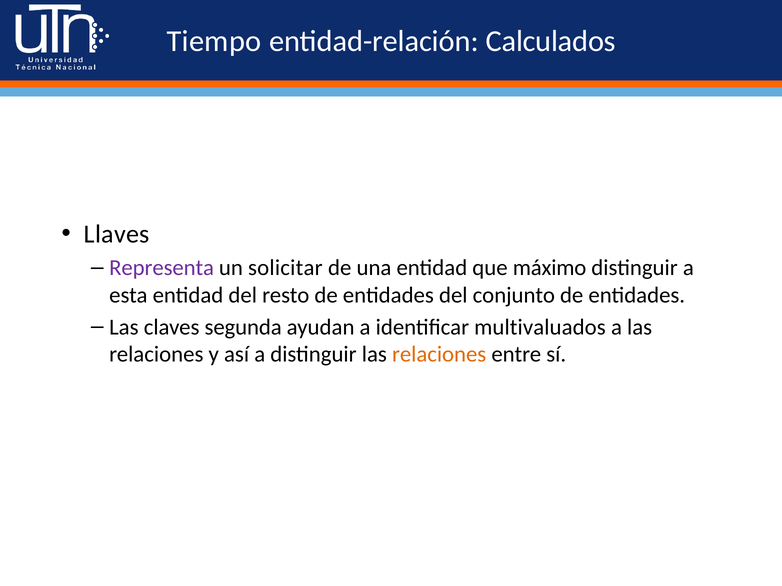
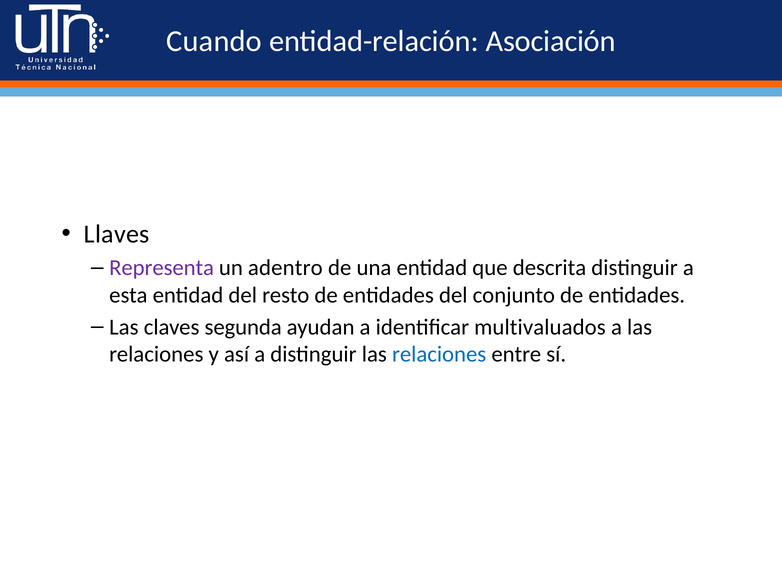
Tiempo: Tiempo -> Cuando
Calculados: Calculados -> Asociación
solicitar: solicitar -> adentro
máximo: máximo -> descrita
relaciones at (439, 355) colour: orange -> blue
